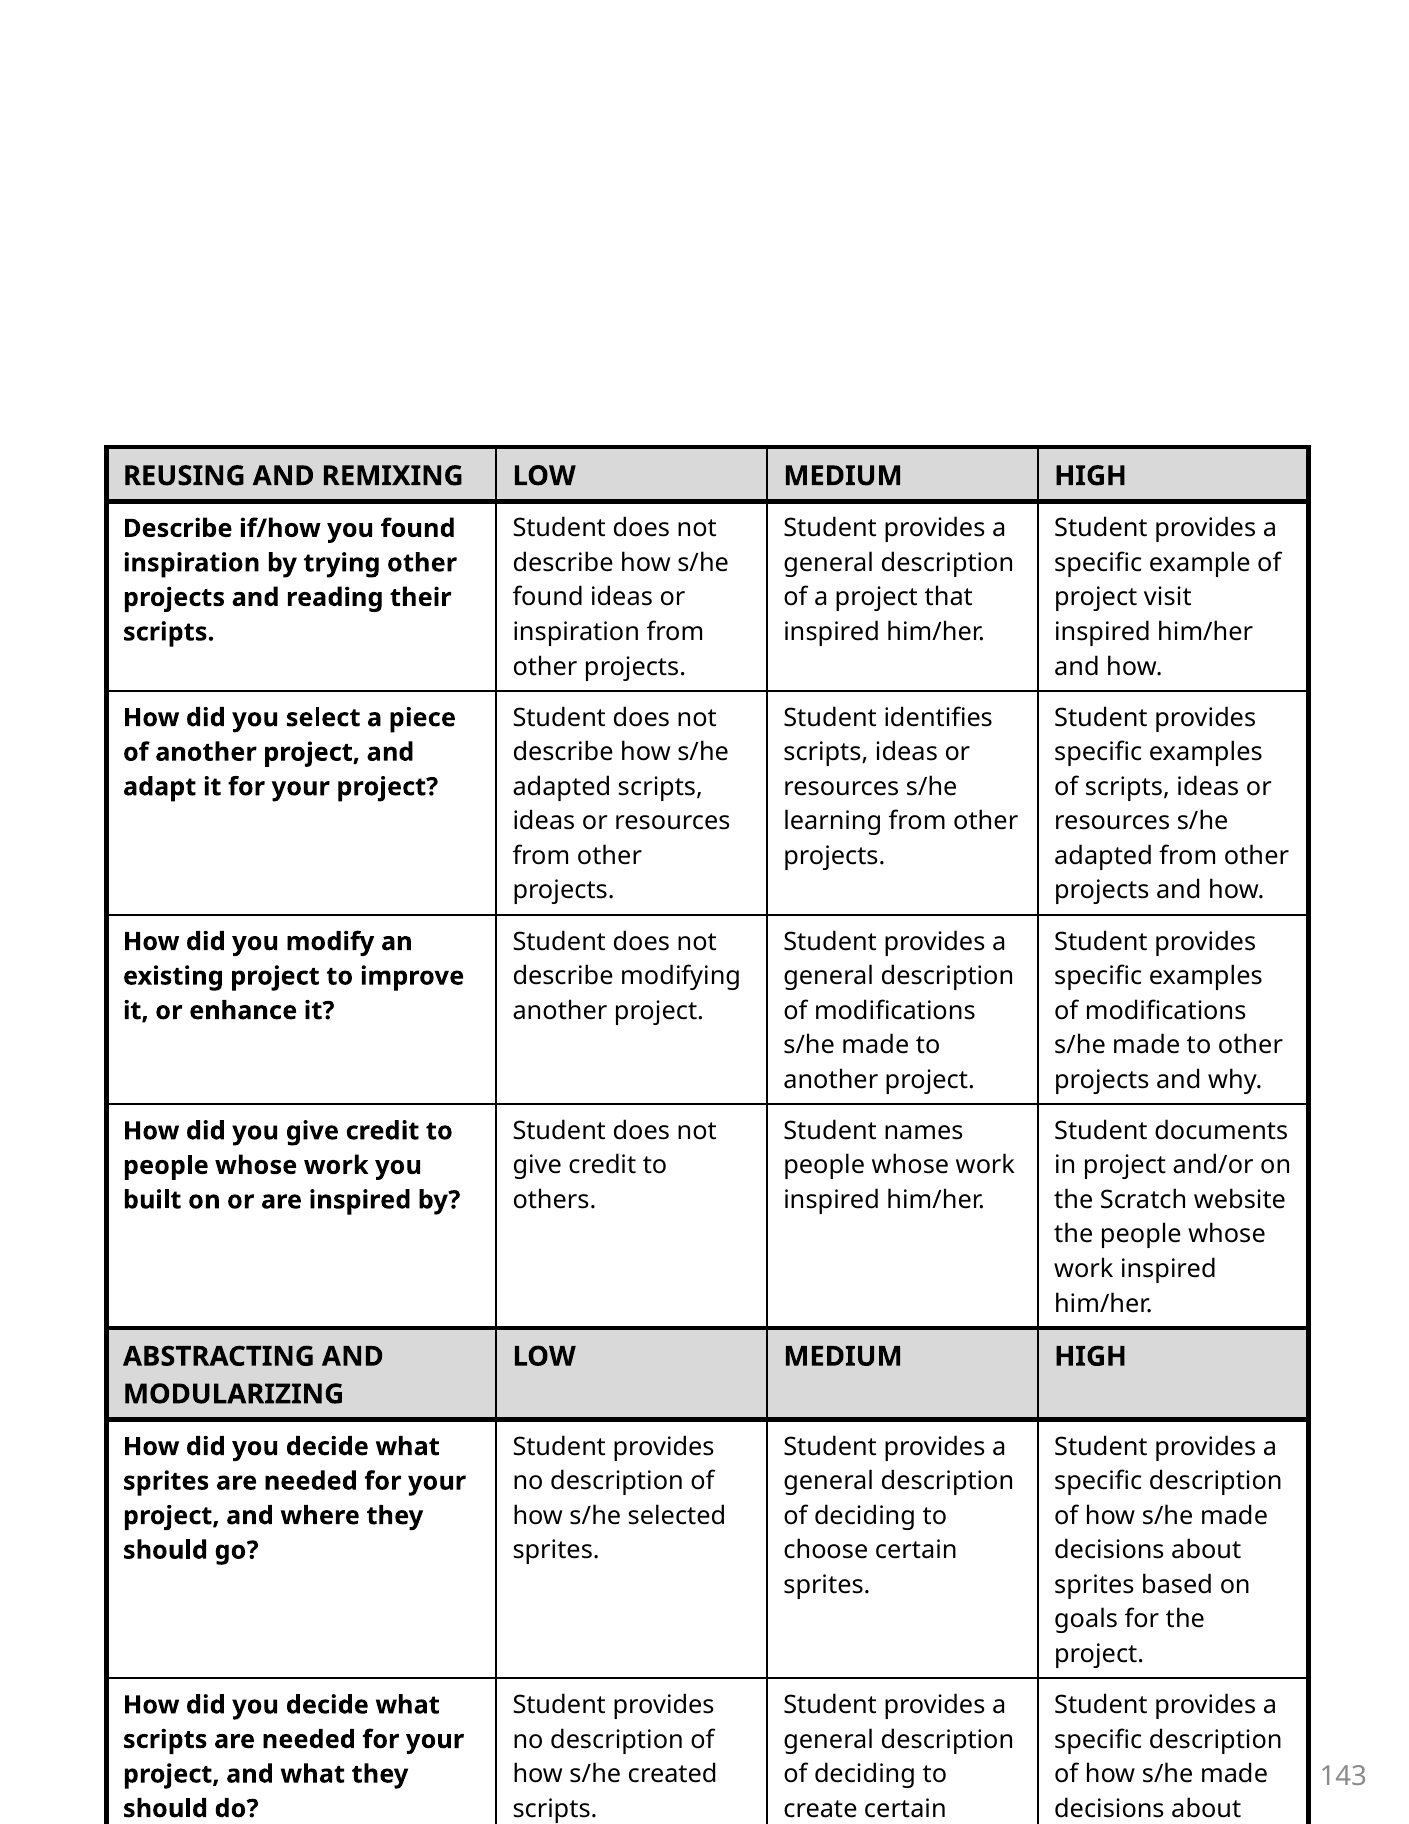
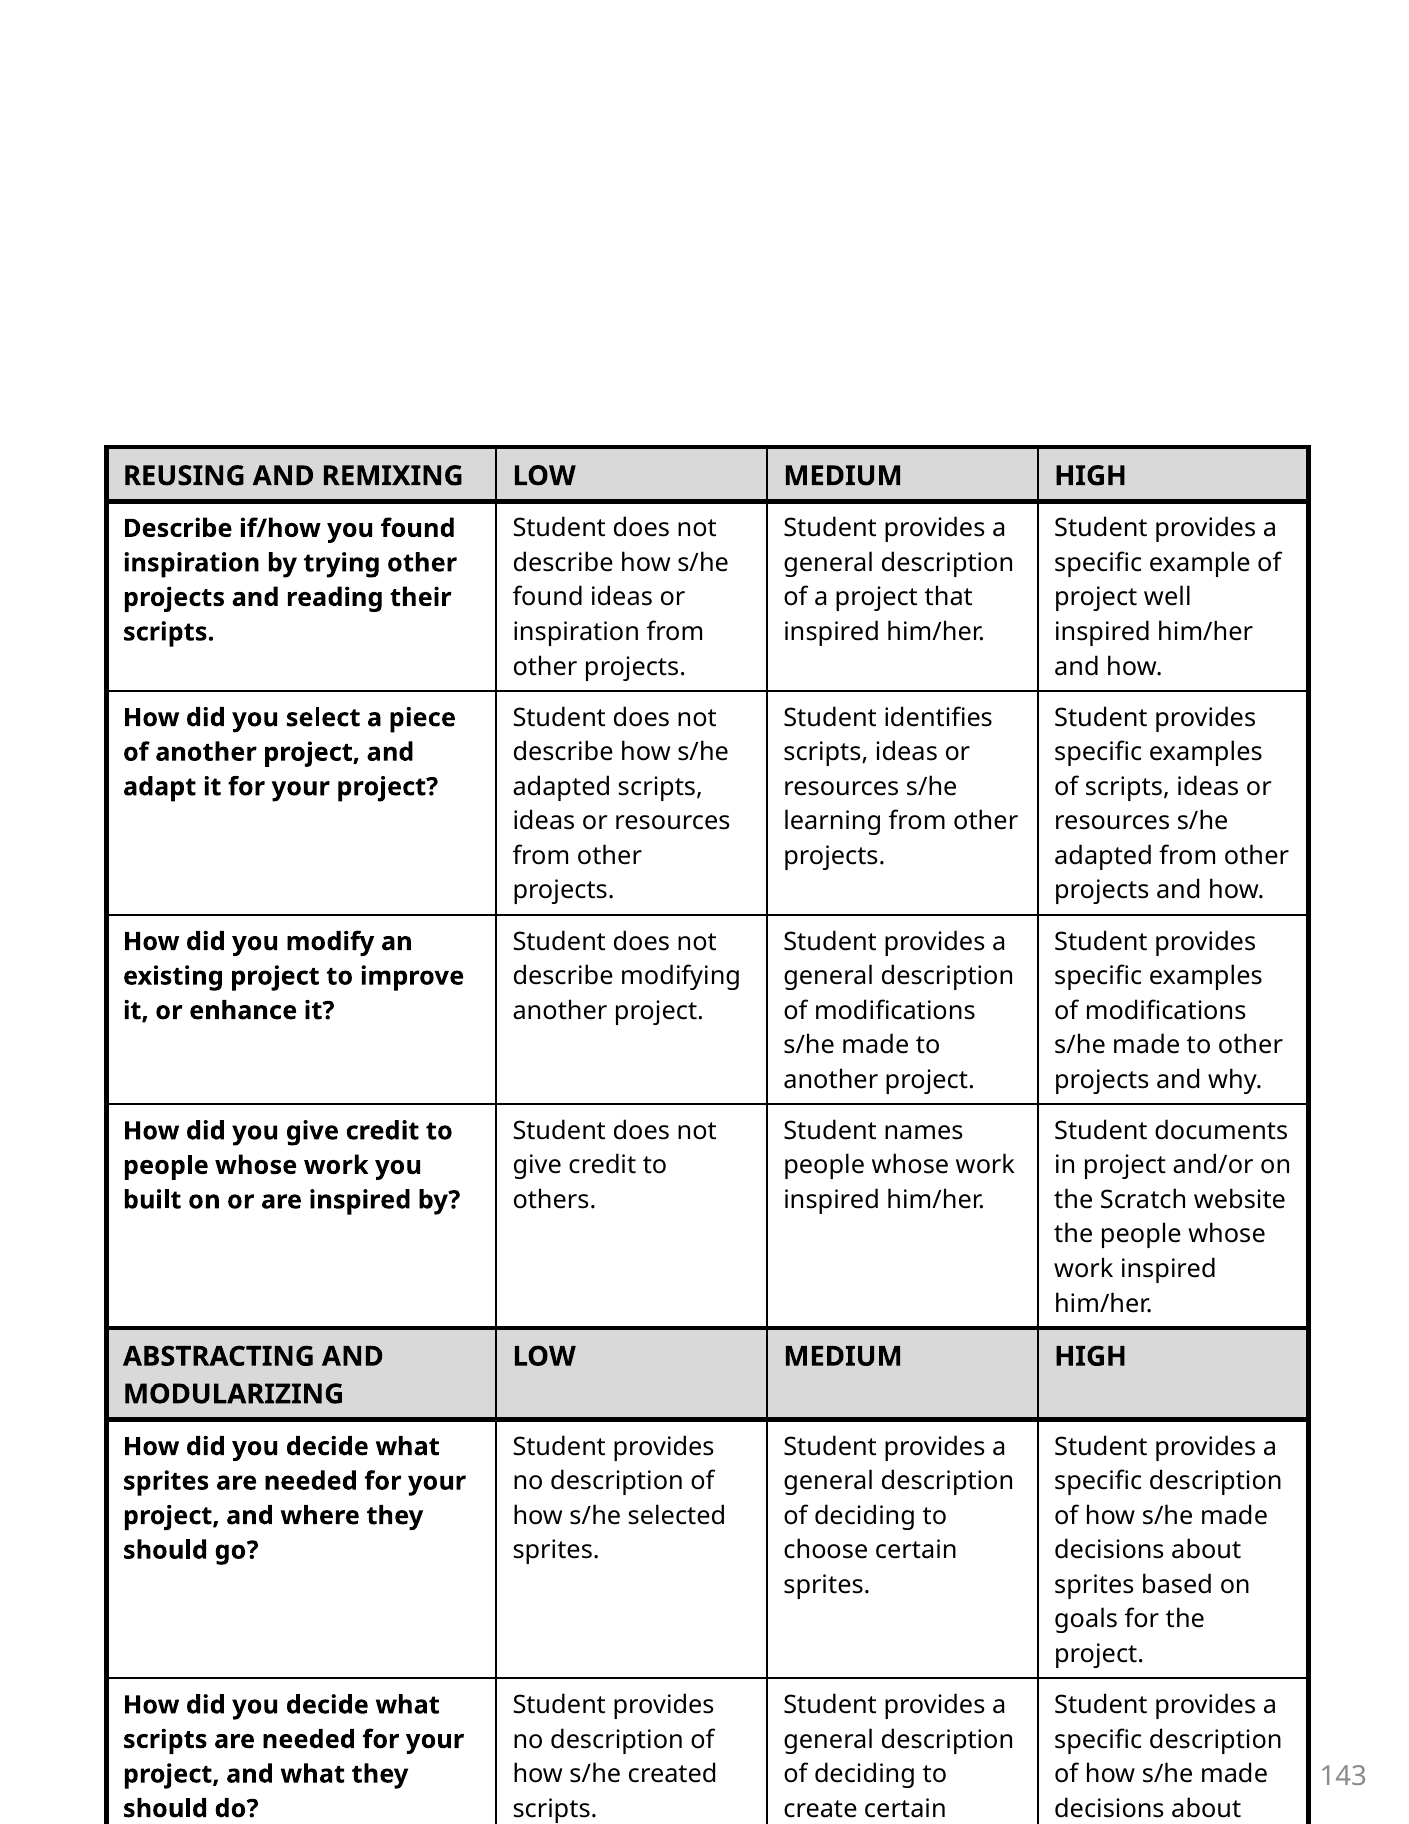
visit: visit -> well
